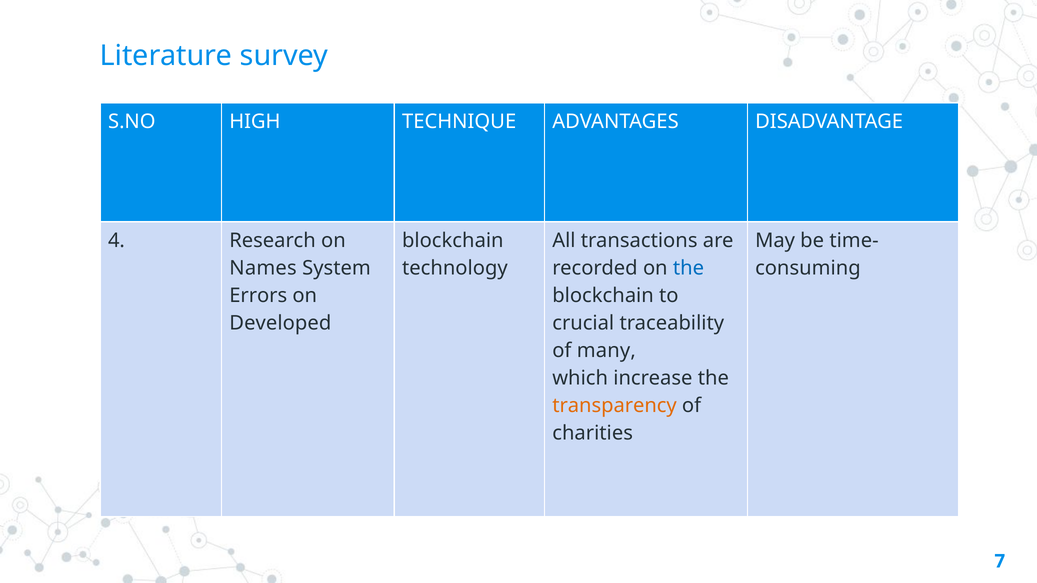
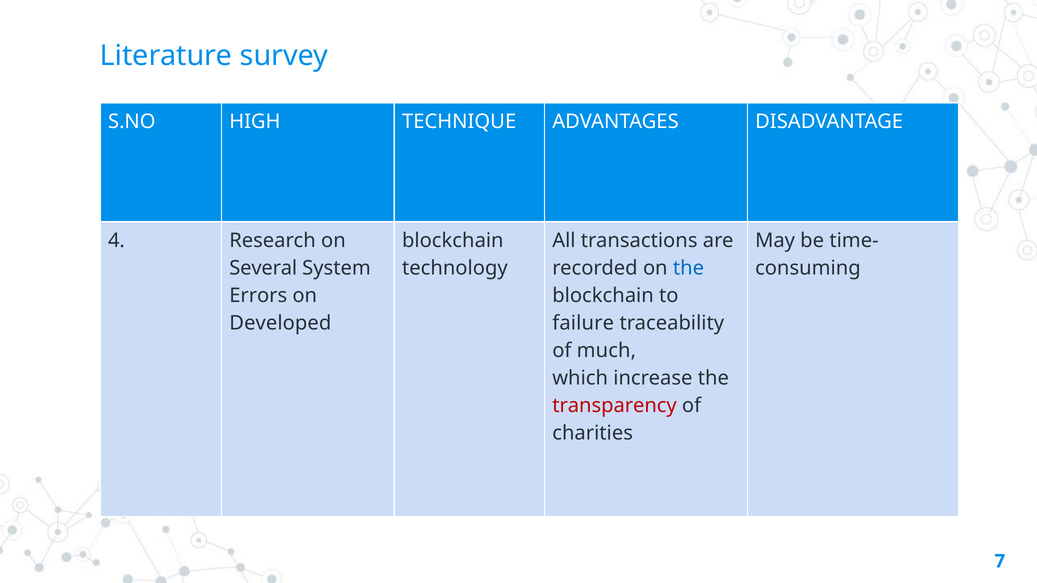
Names: Names -> Several
crucial: crucial -> failure
many: many -> much
transparency colour: orange -> red
